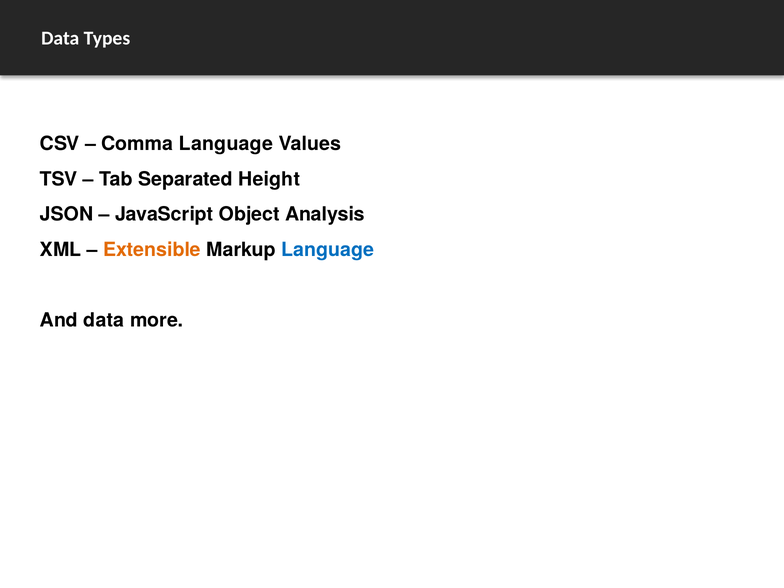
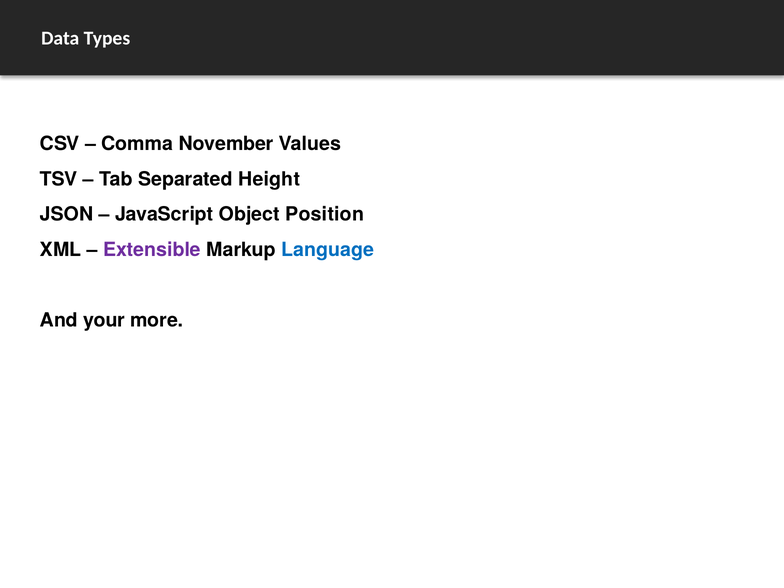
Comma Language: Language -> November
Analysis: Analysis -> Position
Extensible colour: orange -> purple
And data: data -> your
